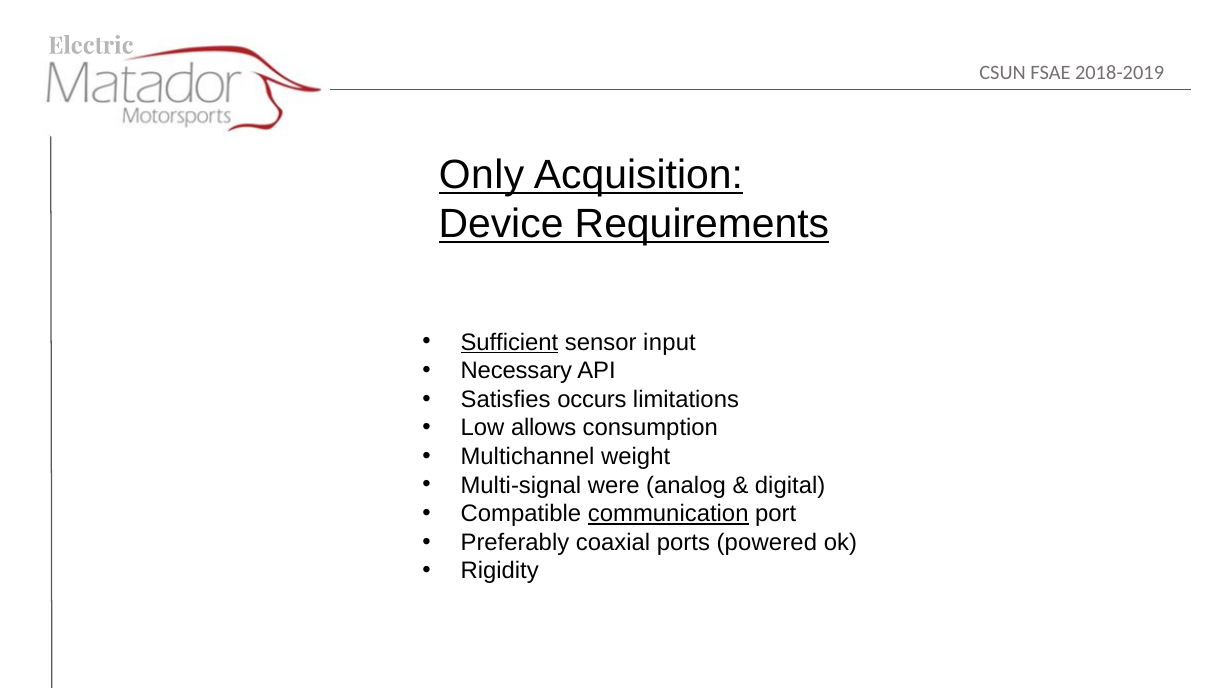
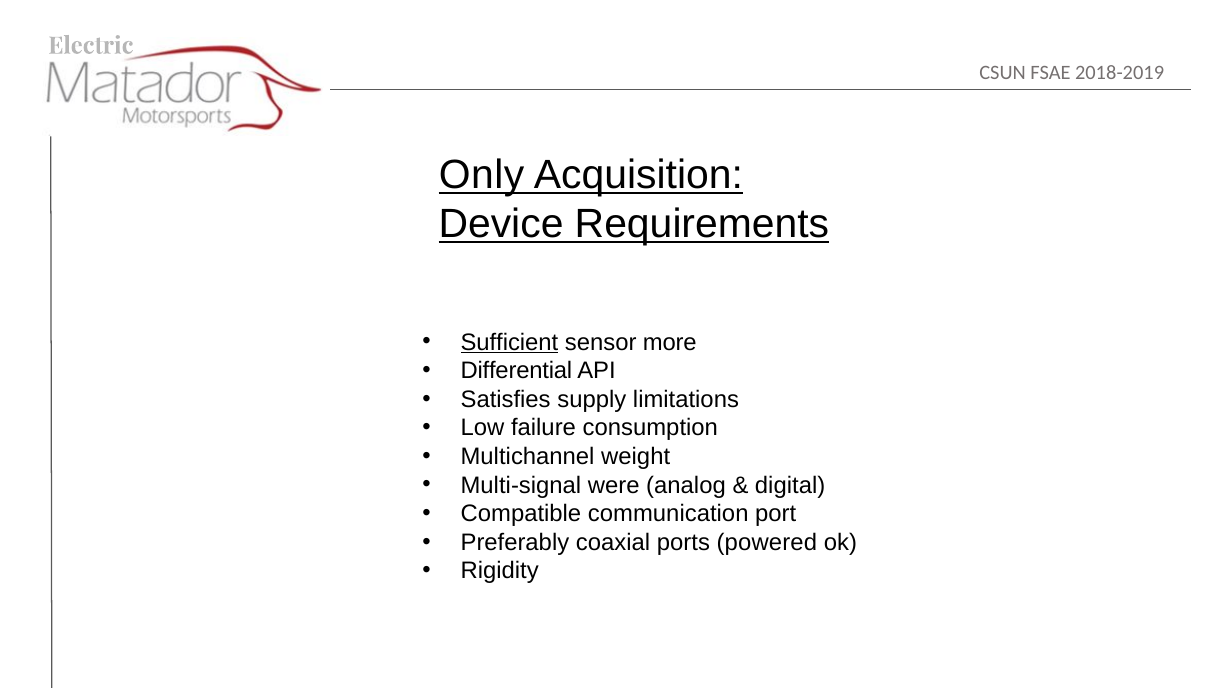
input: input -> more
Necessary: Necessary -> Differential
occurs: occurs -> supply
allows: allows -> failure
communication underline: present -> none
